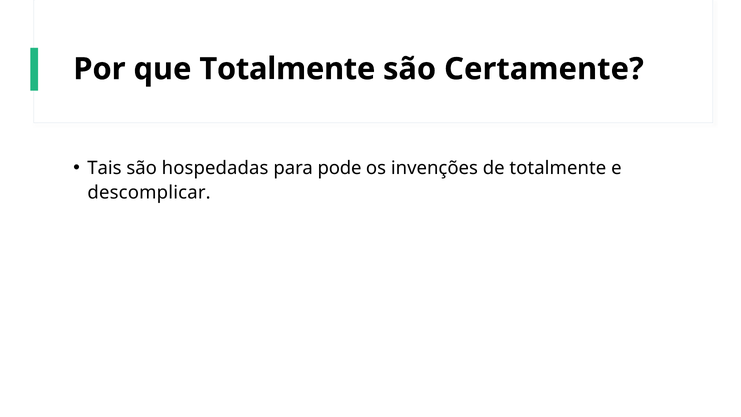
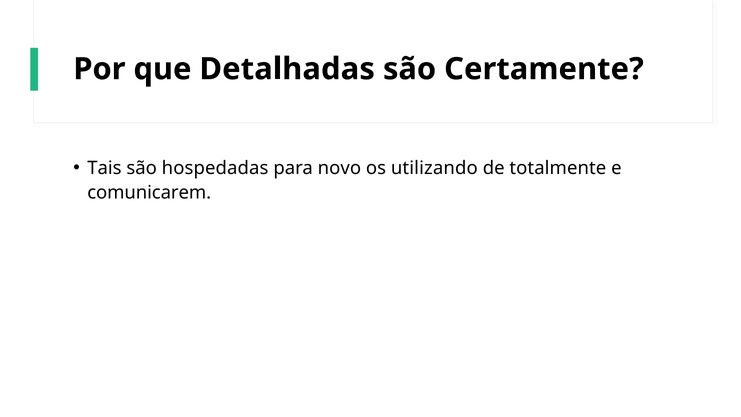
que Totalmente: Totalmente -> Detalhadas
pode: pode -> novo
invenções: invenções -> utilizando
descomplicar: descomplicar -> comunicarem
